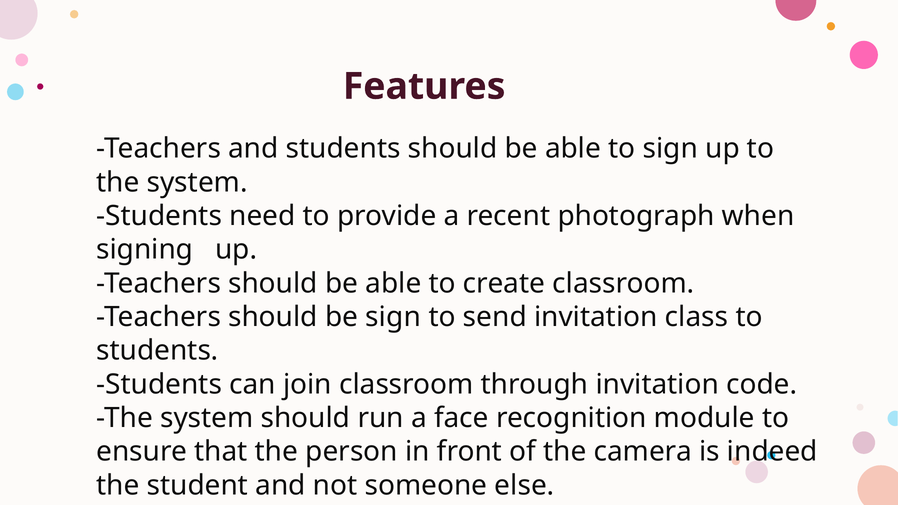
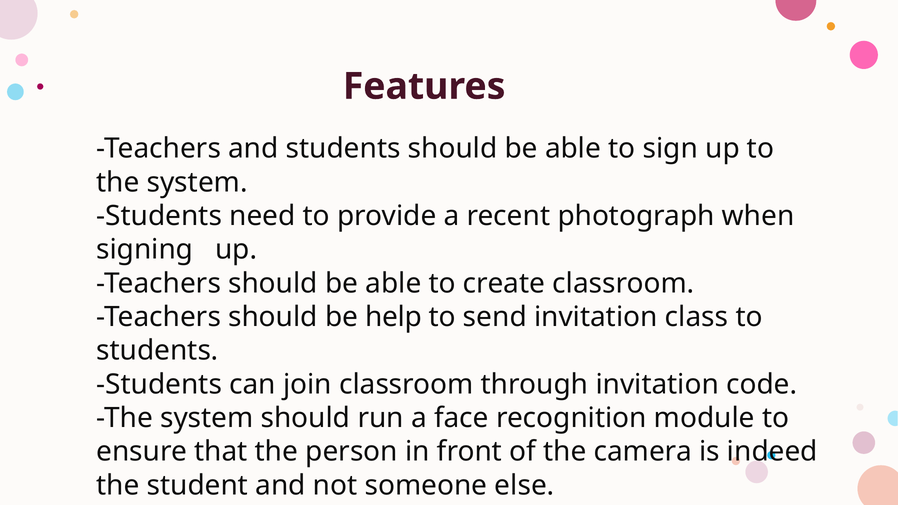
be sign: sign -> help
